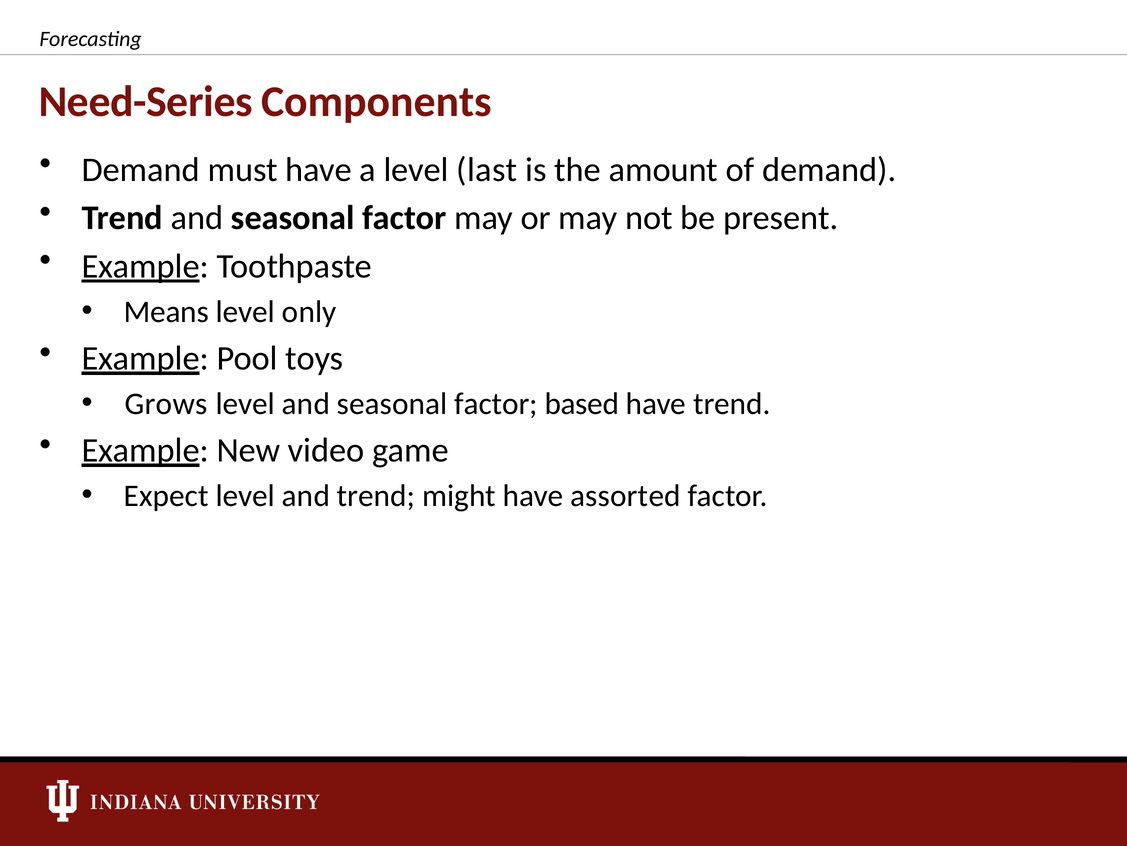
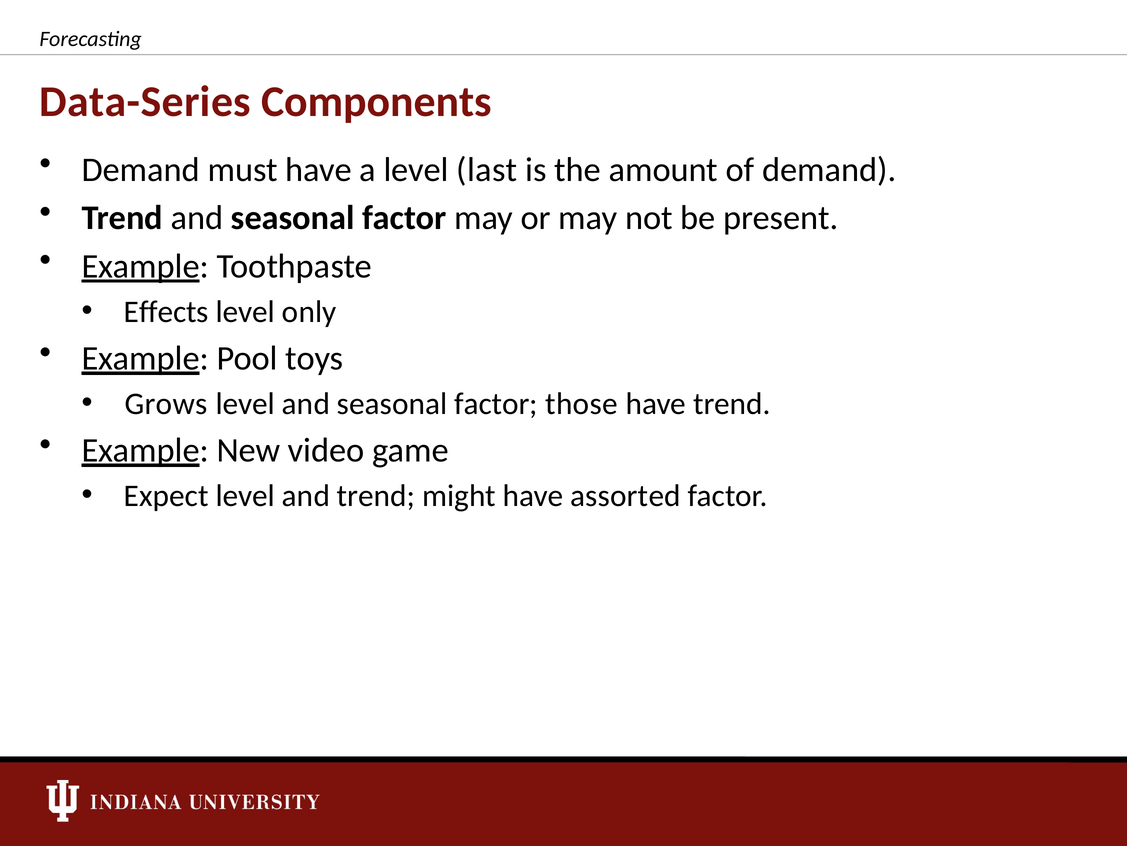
Need-Series: Need-Series -> Data-Series
Means: Means -> Effects
based: based -> those
